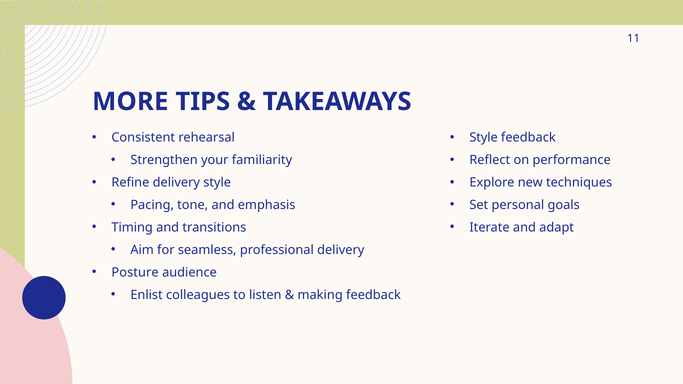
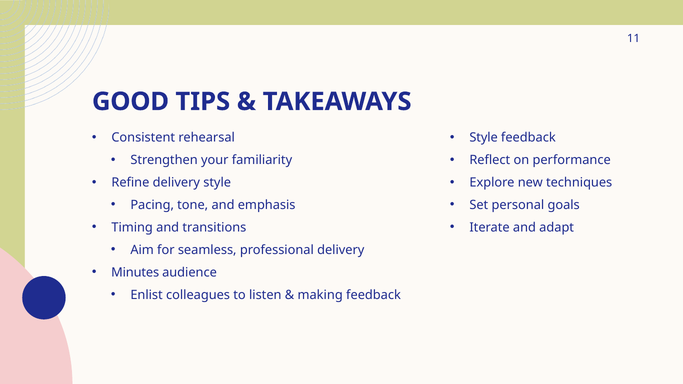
MORE: MORE -> GOOD
Posture: Posture -> Minutes
